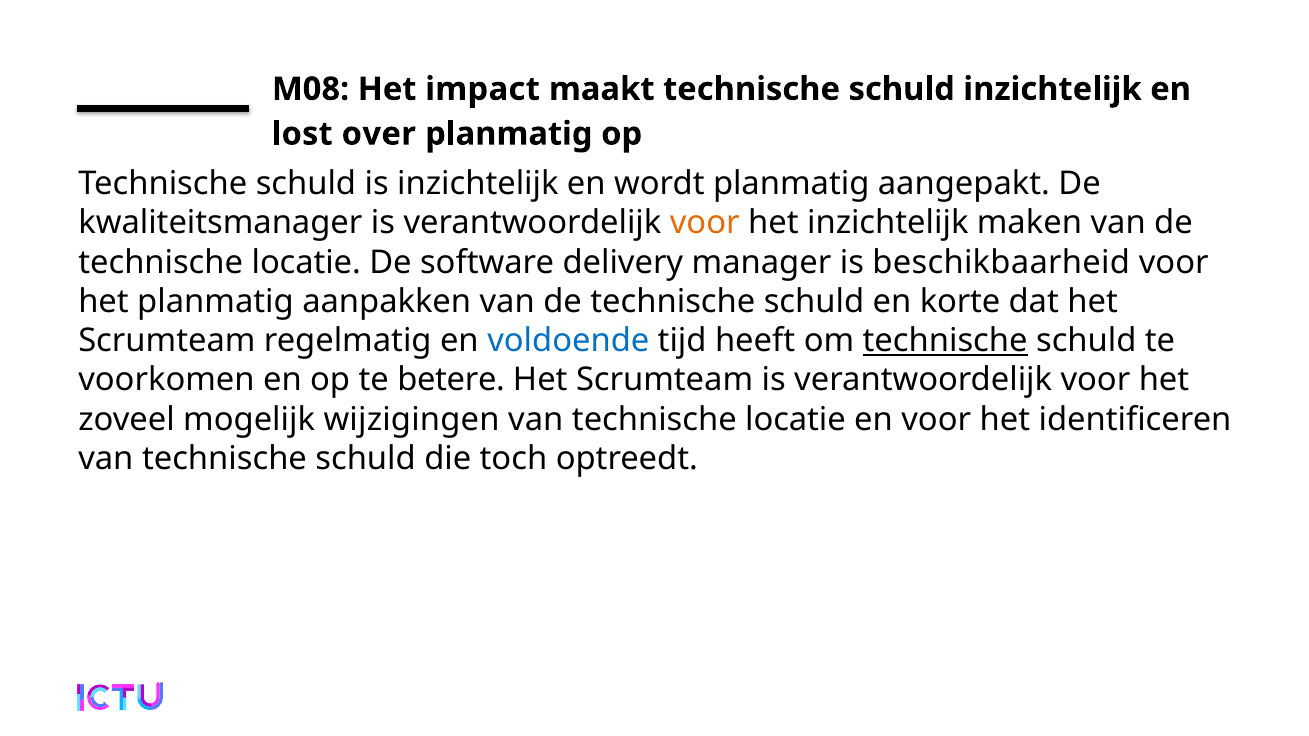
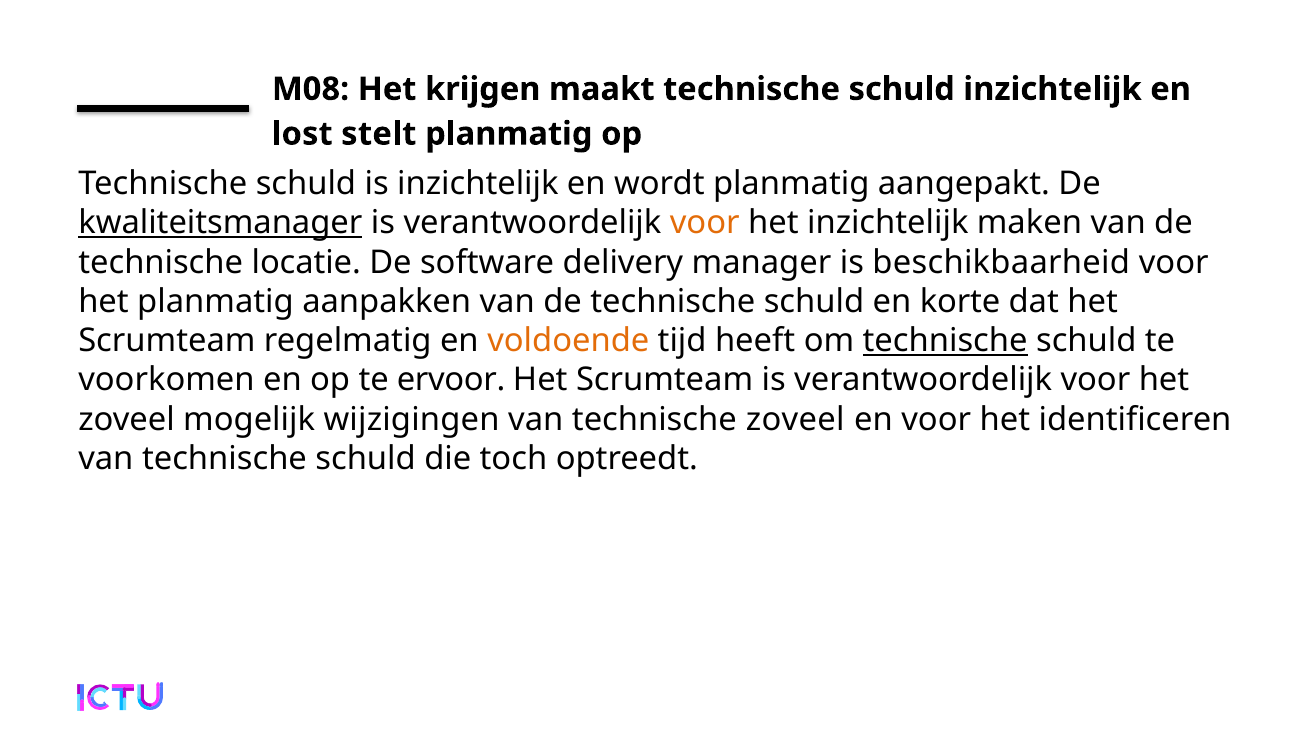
impact: impact -> krijgen
over: over -> stelt
kwaliteitsmanager underline: none -> present
voldoende colour: blue -> orange
betere: betere -> ervoor
van technische locatie: locatie -> zoveel
